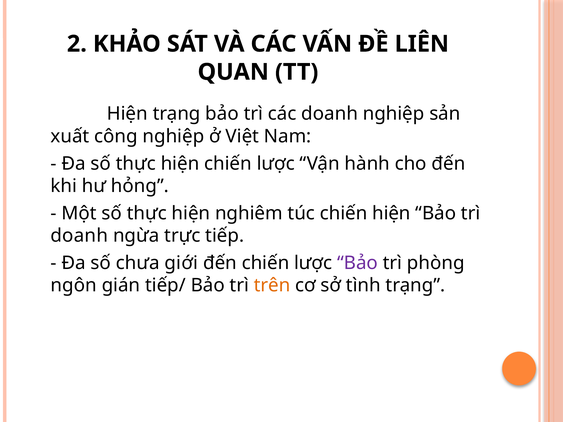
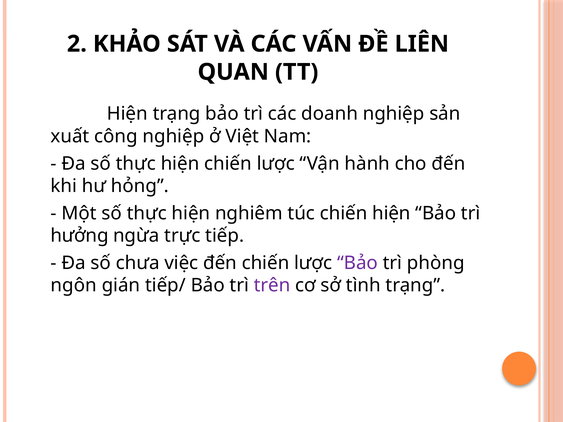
doanh at (79, 236): doanh -> hưởng
giới: giới -> việc
trên colour: orange -> purple
